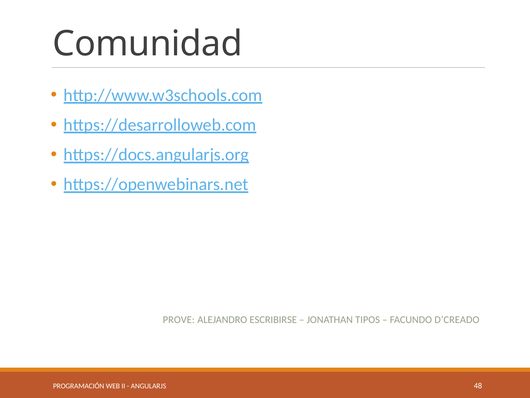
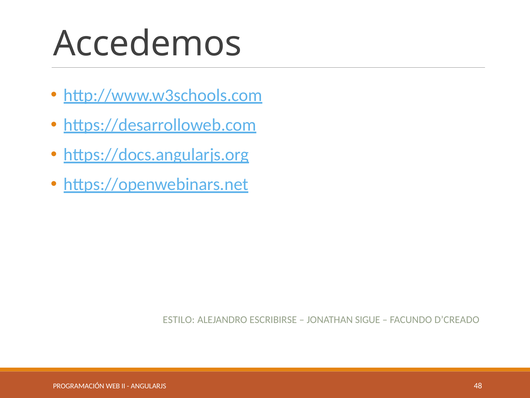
Comunidad: Comunidad -> Accedemos
PROVE: PROVE -> ESTILO
TIPOS: TIPOS -> SIGUE
